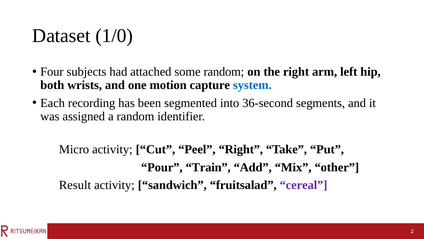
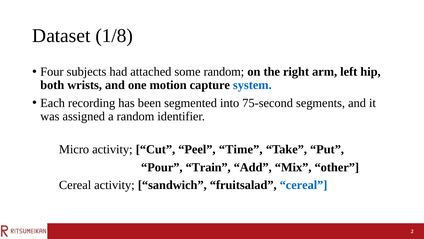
1/0: 1/0 -> 1/8
36-second: 36-second -> 75-second
Peel Right: Right -> Time
Result at (75, 185): Result -> Cereal
cereal at (304, 185) colour: purple -> blue
